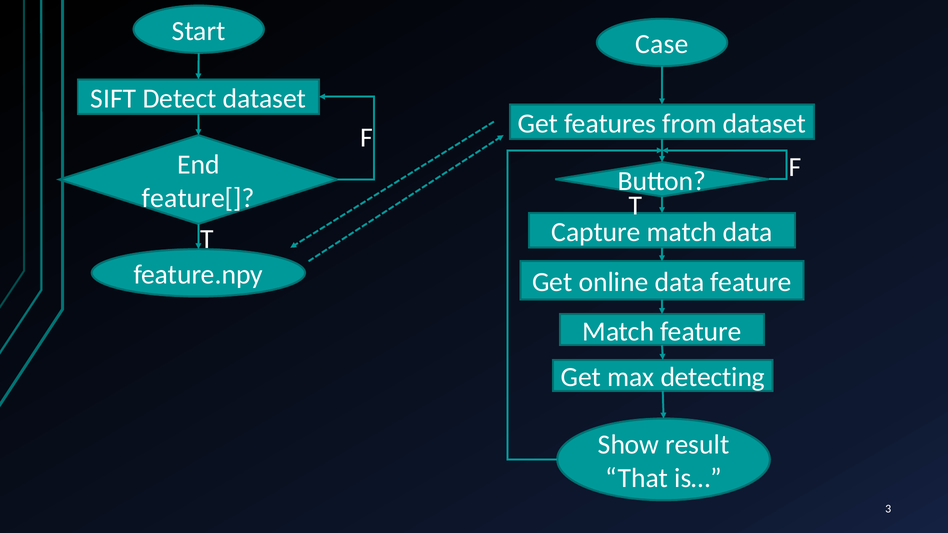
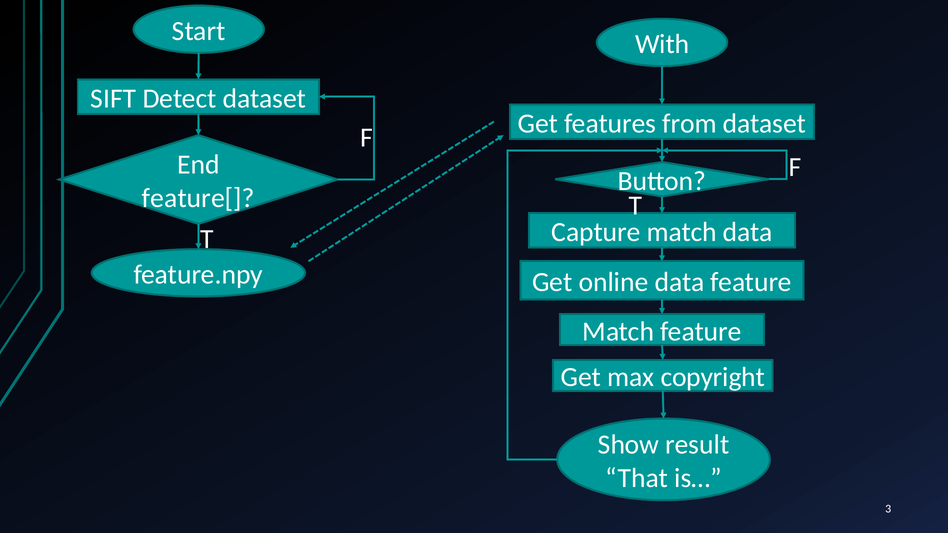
Case: Case -> With
detecting: detecting -> copyright
